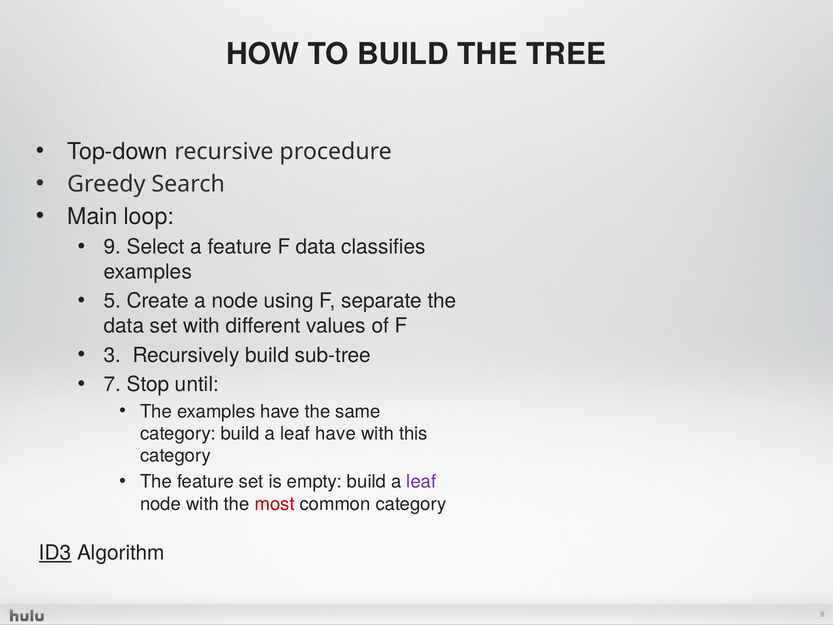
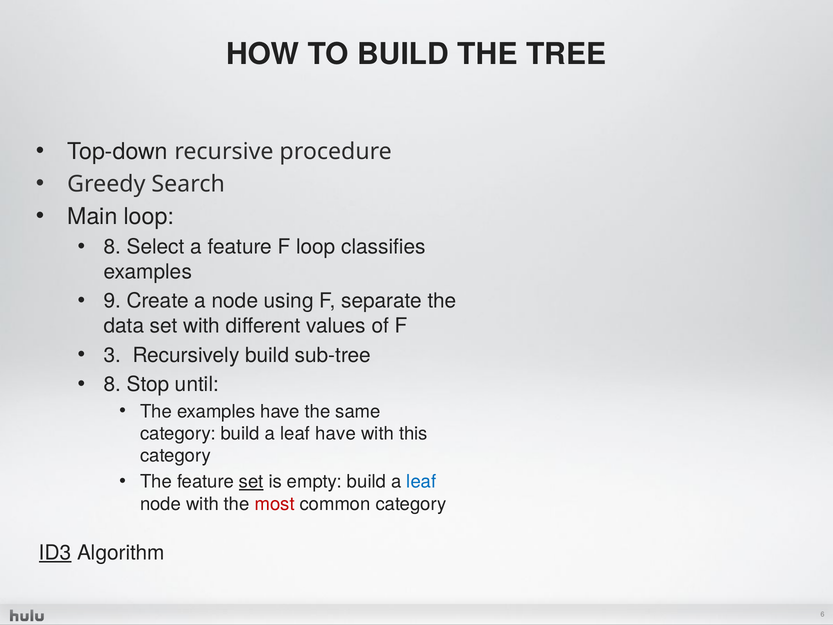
9 at (112, 247): 9 -> 8
F data: data -> loop
5: 5 -> 9
7 at (112, 384): 7 -> 8
set at (251, 482) underline: none -> present
leaf at (421, 482) colour: purple -> blue
